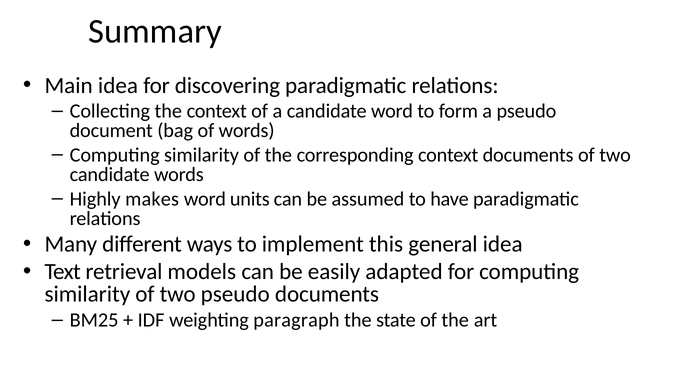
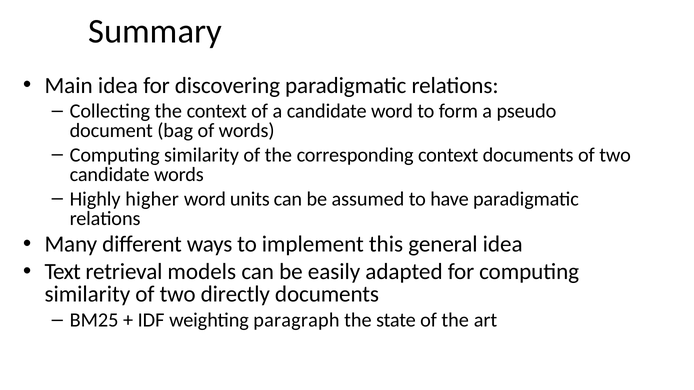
makes: makes -> higher
two pseudo: pseudo -> directly
